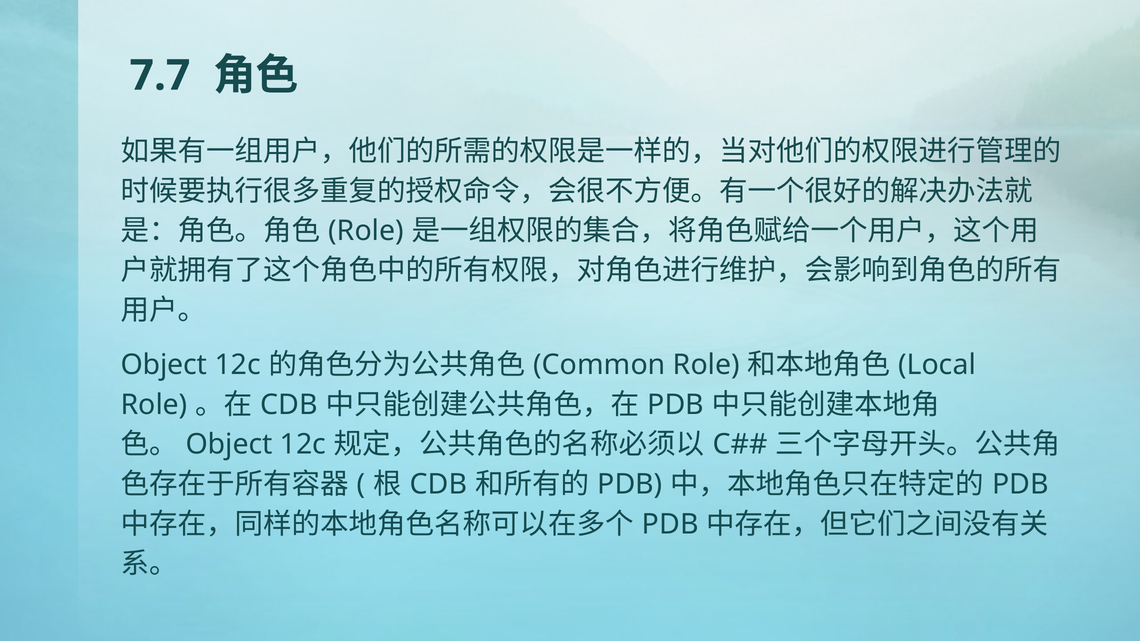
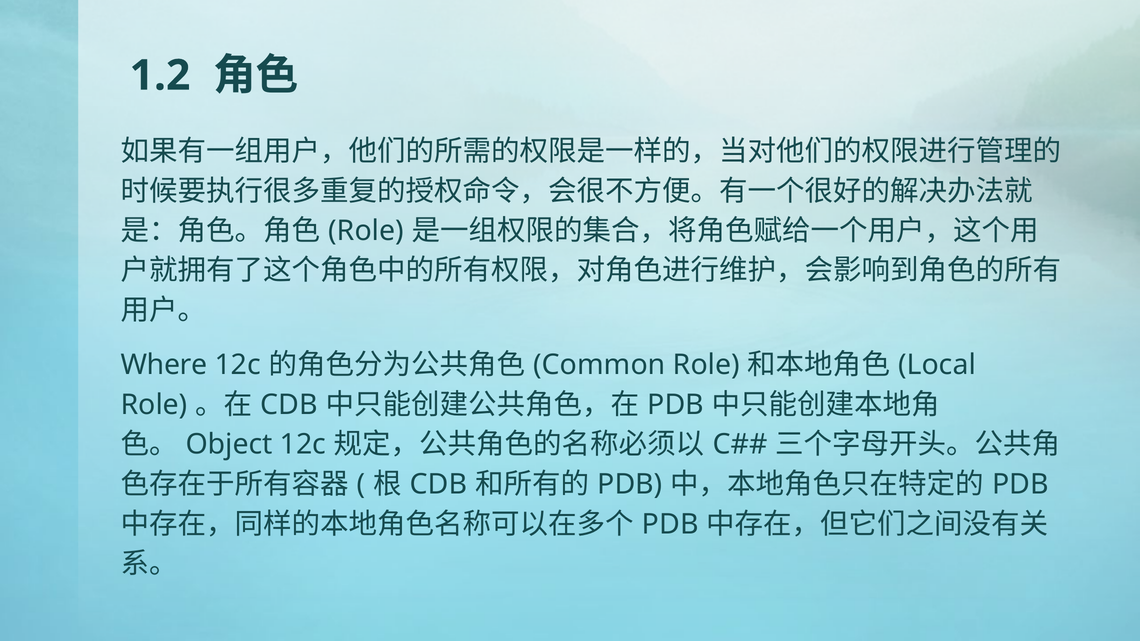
7.7: 7.7 -> 1.2
Object at (164, 365): Object -> Where
